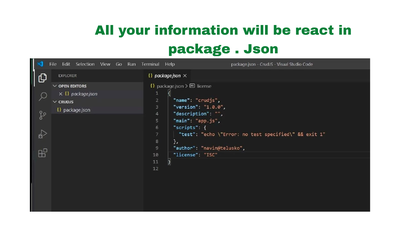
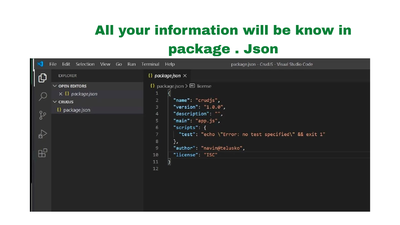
react: react -> know
